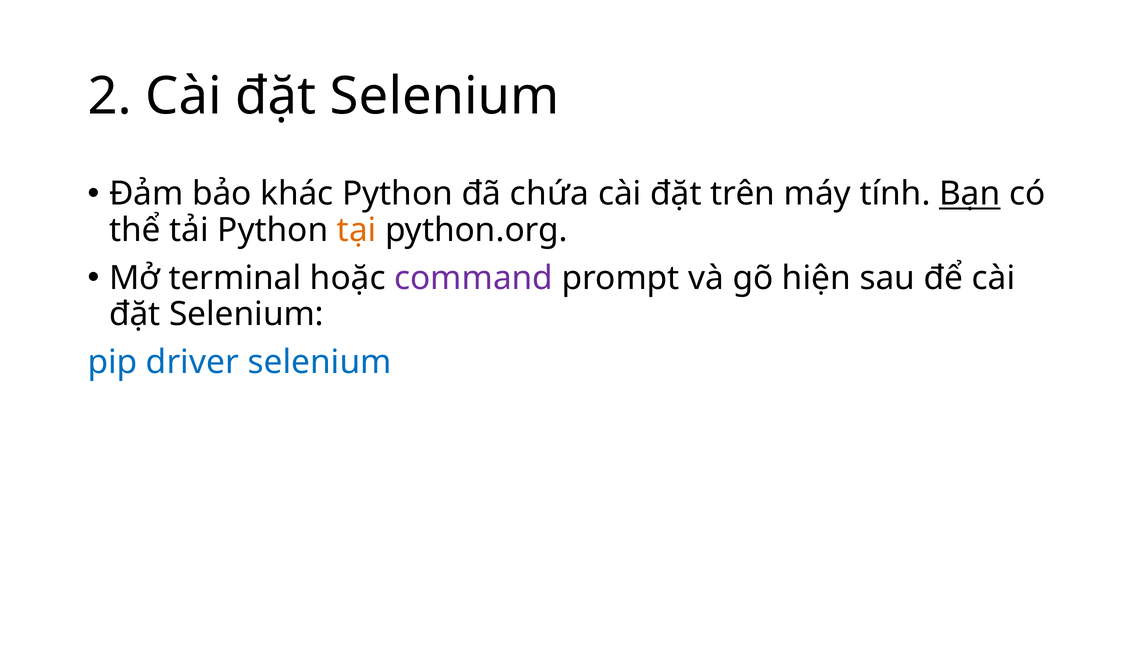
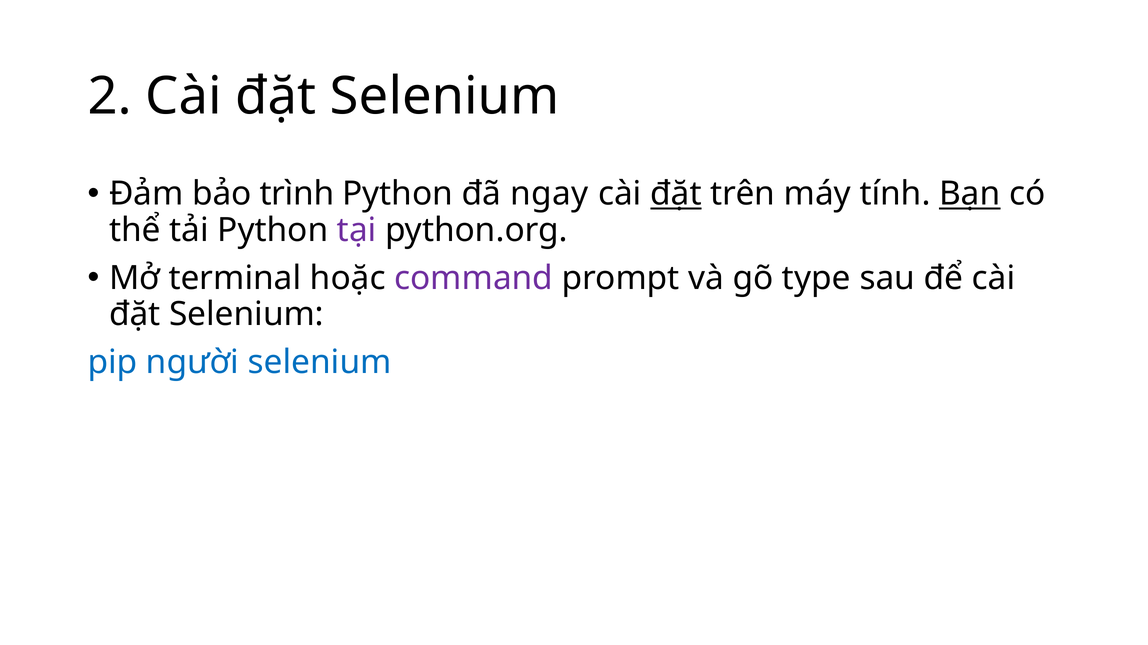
khác: khác -> trình
chứa: chứa -> ngay
đặt at (676, 194) underline: none -> present
tại colour: orange -> purple
hiện: hiện -> type
driver: driver -> người
